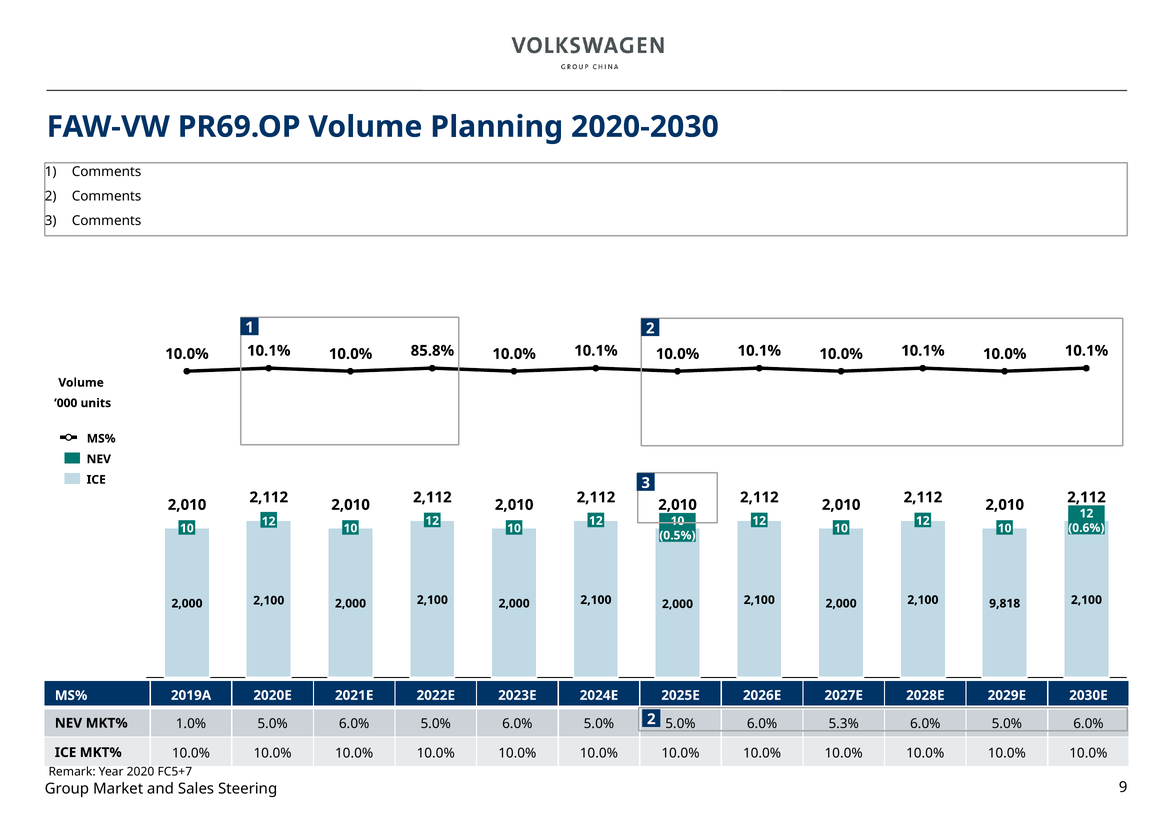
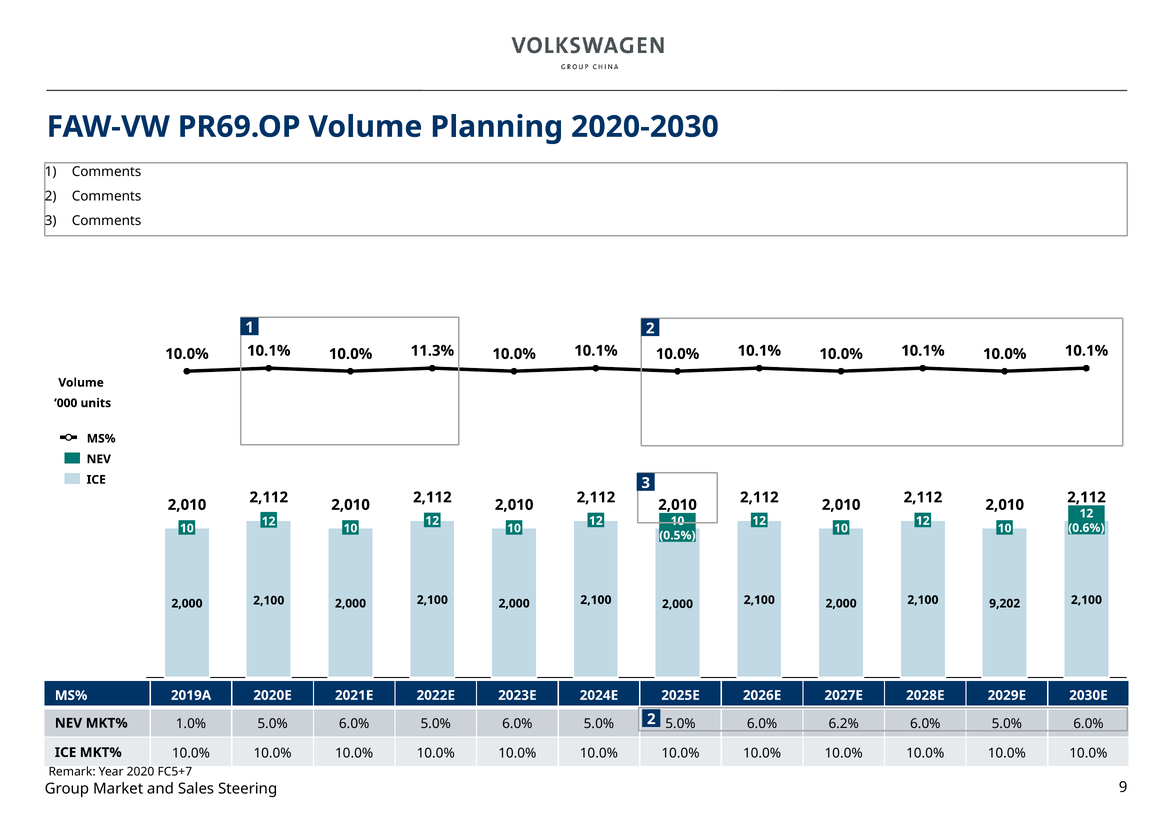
85.8%: 85.8% -> 11.3%
9,818: 9,818 -> 9,202
5.3%: 5.3% -> 6.2%
